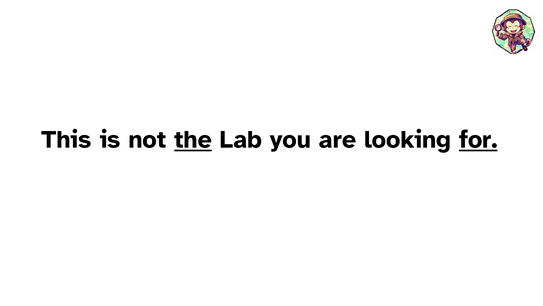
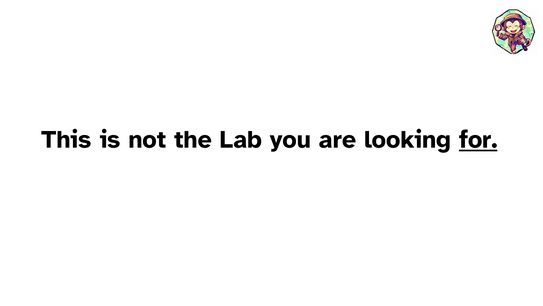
the underline: present -> none
